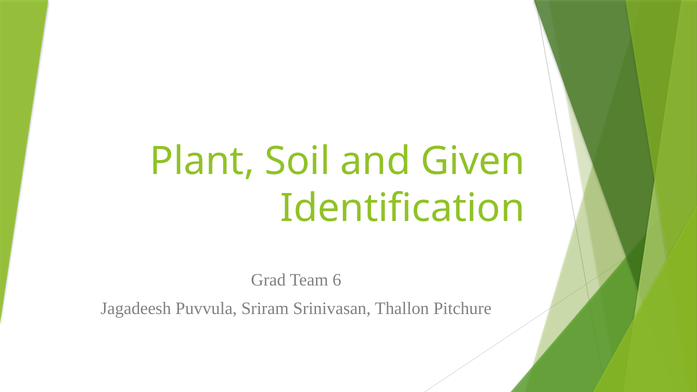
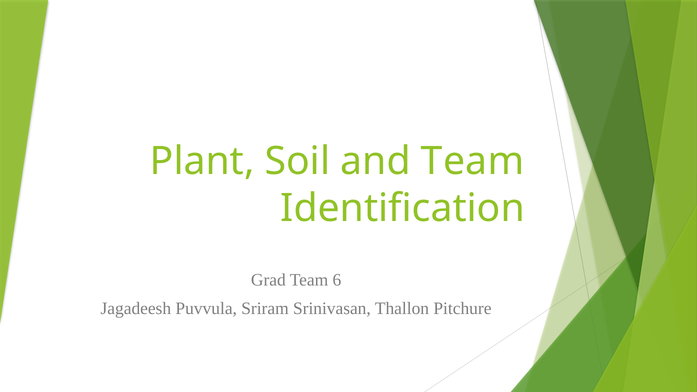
and Given: Given -> Team
